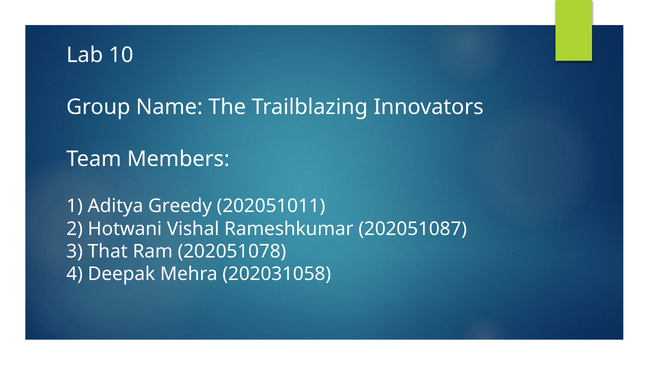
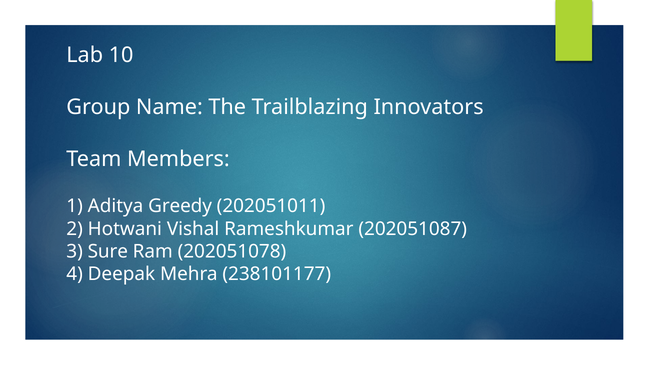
That: That -> Sure
202031058: 202031058 -> 238101177
